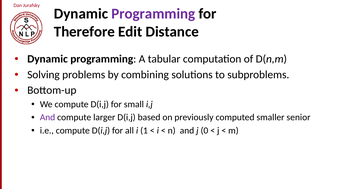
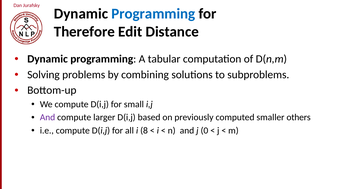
Programming at (153, 14) colour: purple -> blue
senior: senior -> others
1: 1 -> 8
